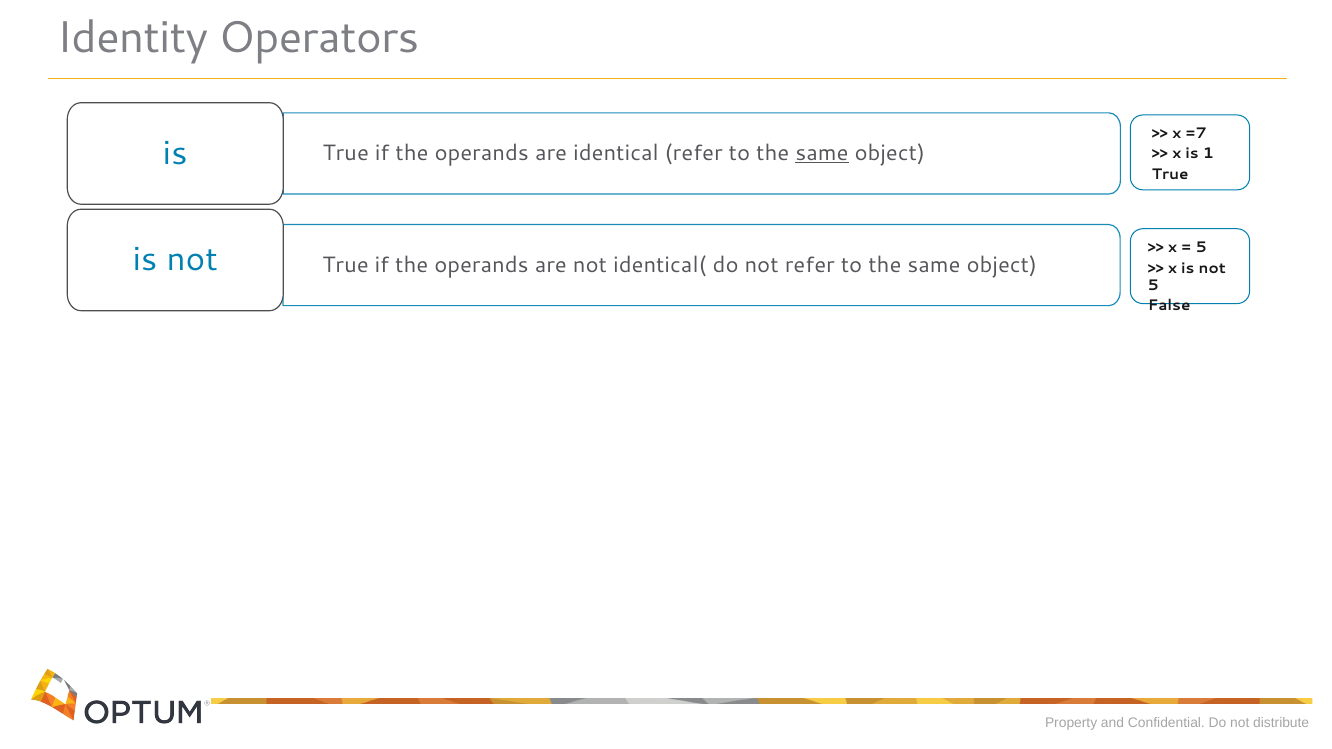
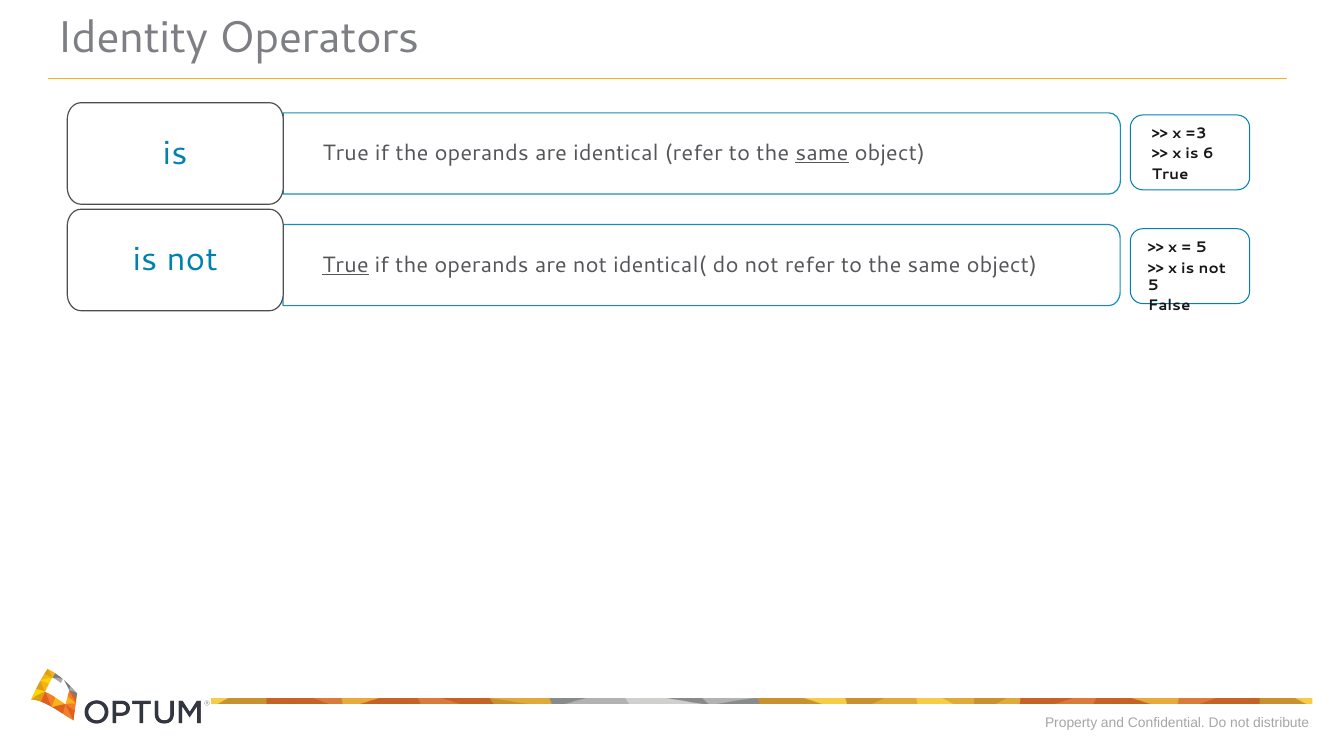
=7: =7 -> =3
1: 1 -> 6
True at (346, 265) underline: none -> present
